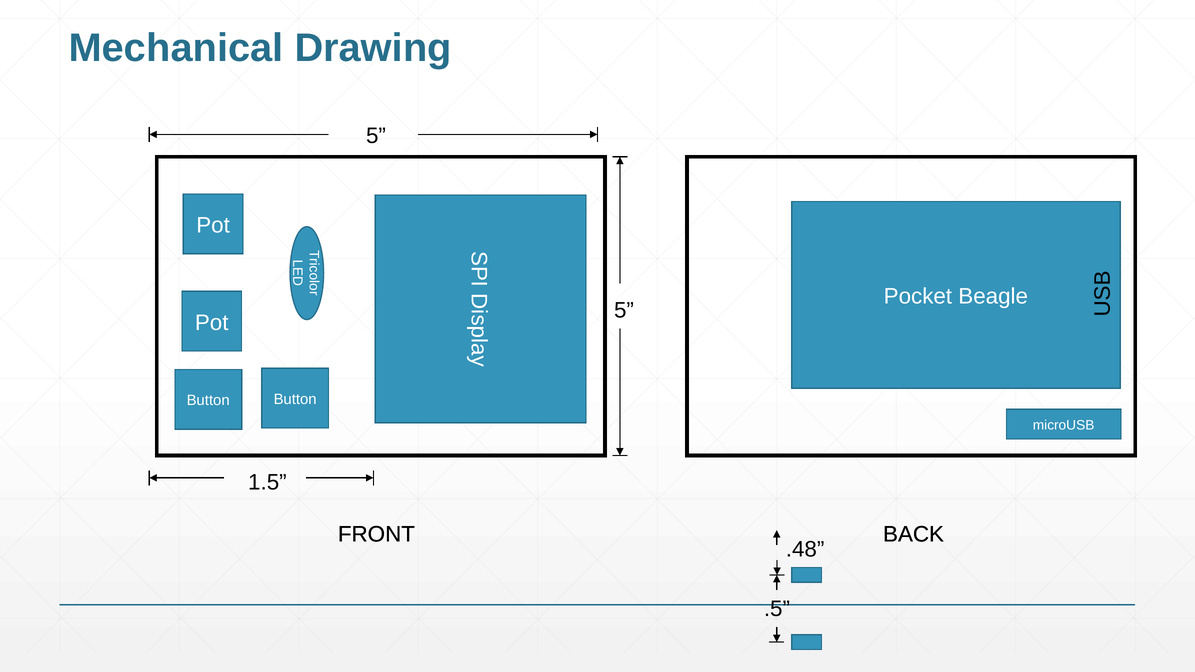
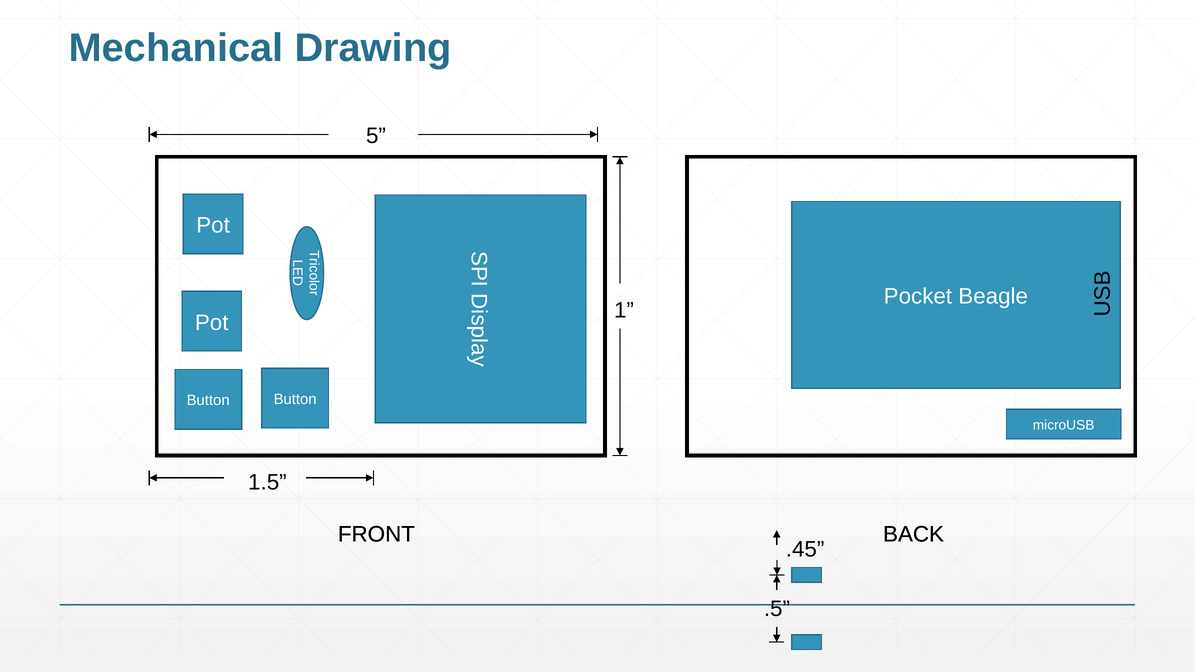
5 at (624, 311): 5 -> 1
.48: .48 -> .45
